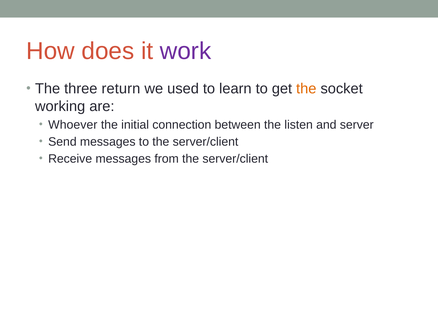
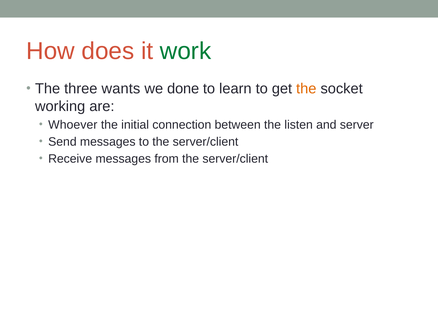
work colour: purple -> green
return: return -> wants
used: used -> done
